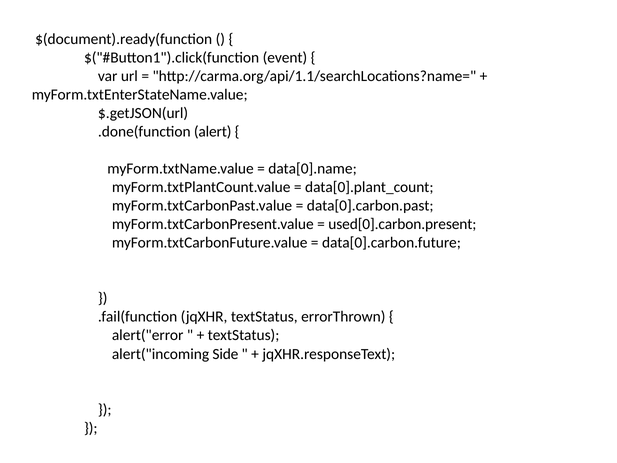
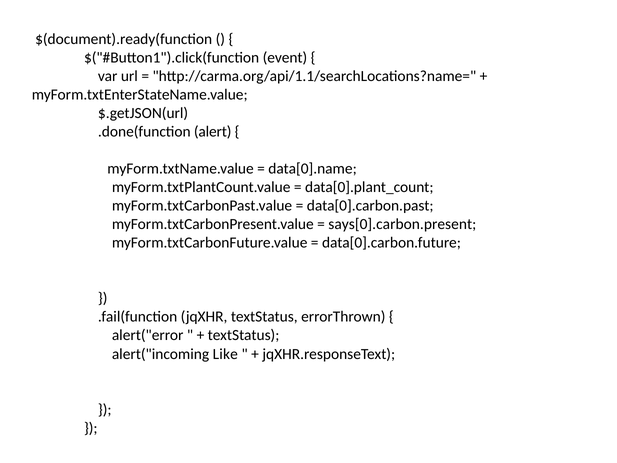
used[0].carbon.present: used[0].carbon.present -> says[0].carbon.present
Side: Side -> Like
